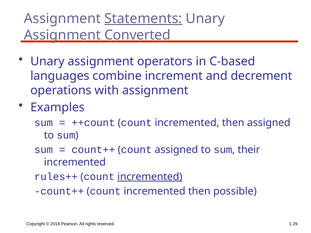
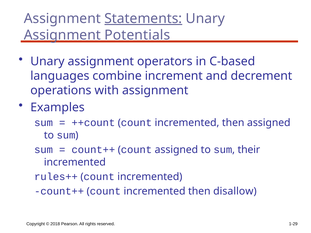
Converted: Converted -> Potentials
incremented at (150, 177) underline: present -> none
possible: possible -> disallow
